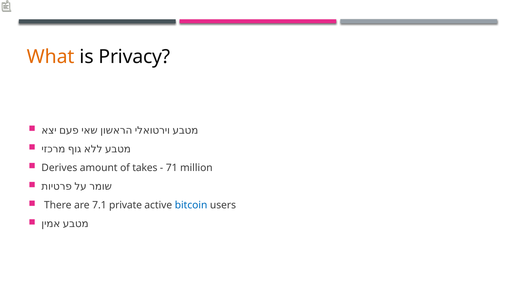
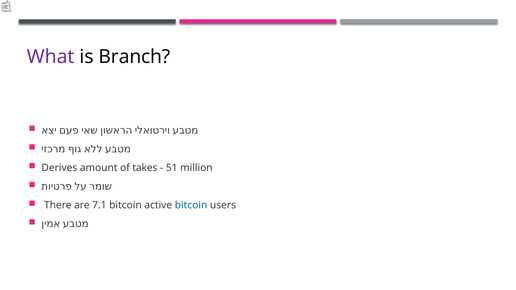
What colour: orange -> purple
Privacy: Privacy -> Branch
71: 71 -> 51
7.1 private: private -> bitcoin
